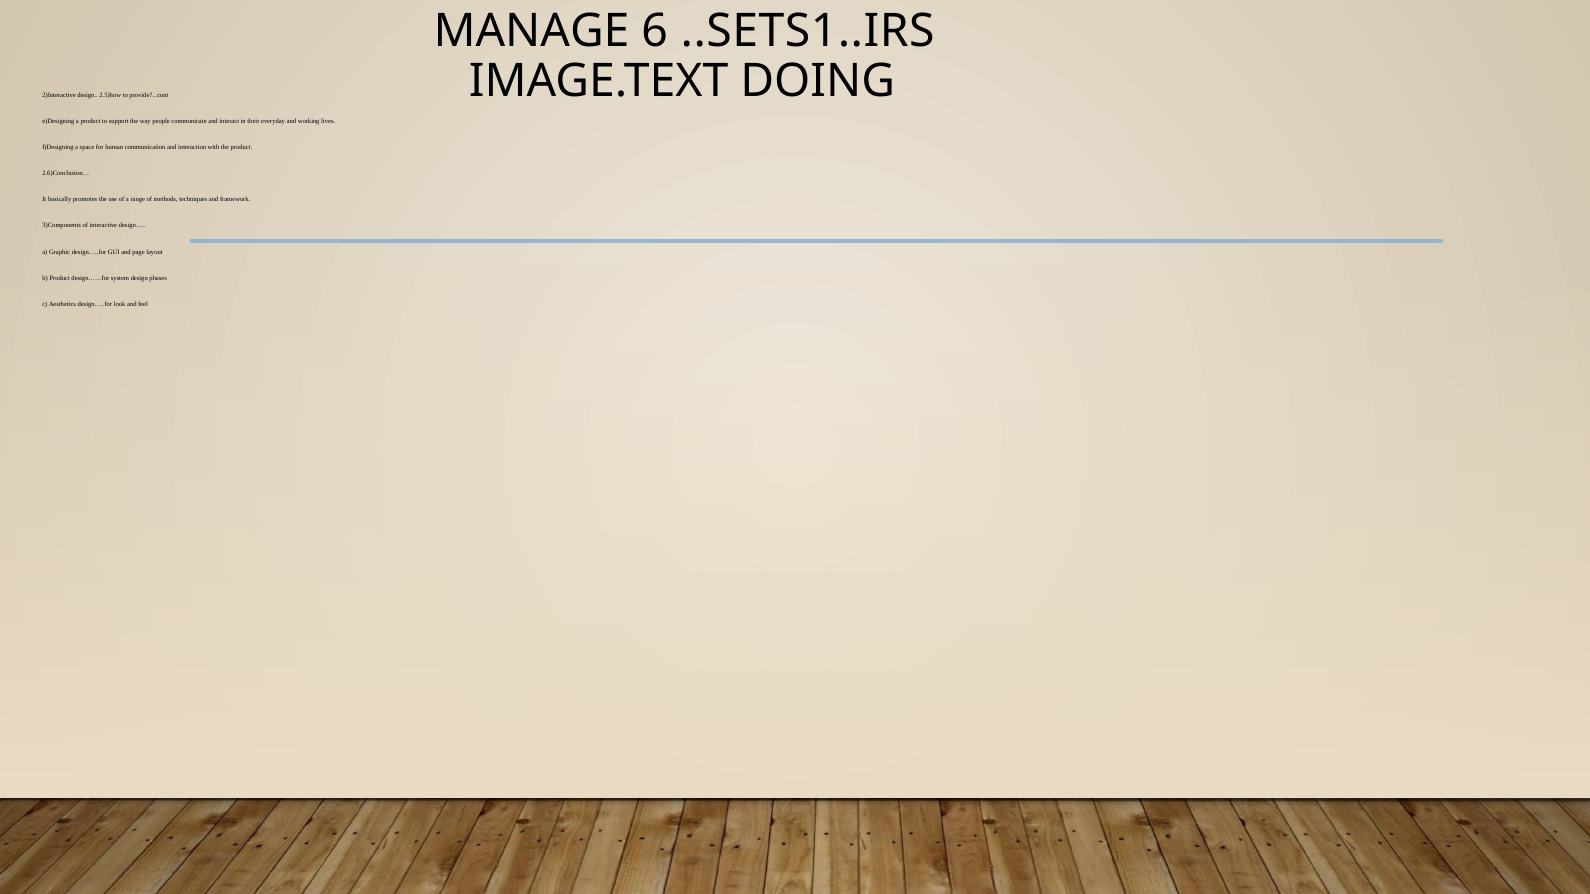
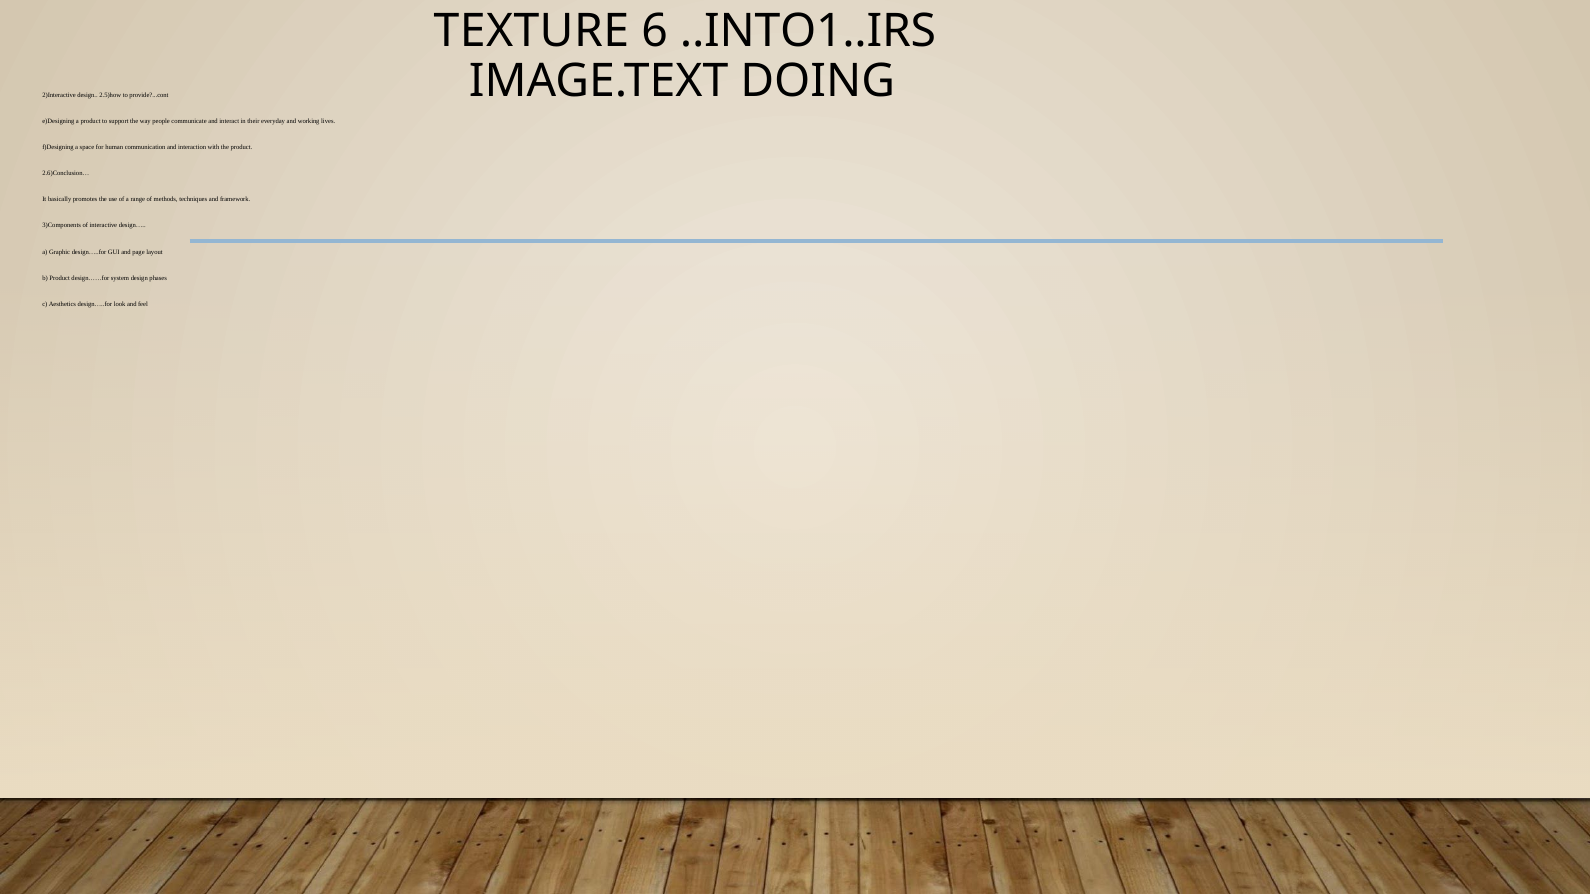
MANAGE: MANAGE -> TEXTURE
..SETS1..IRS: ..SETS1..IRS -> ..INTO1..IRS
